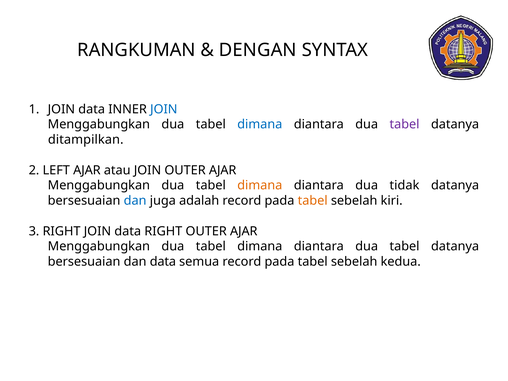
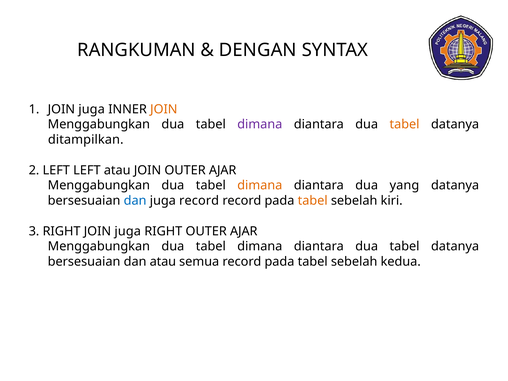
data at (92, 109): data -> juga
JOIN at (164, 109) colour: blue -> orange
dimana at (260, 124) colour: blue -> purple
tabel at (405, 124) colour: purple -> orange
LEFT AJAR: AJAR -> LEFT
tidak: tidak -> yang
juga adalah: adalah -> record
RIGHT JOIN data: data -> juga
dan data: data -> atau
